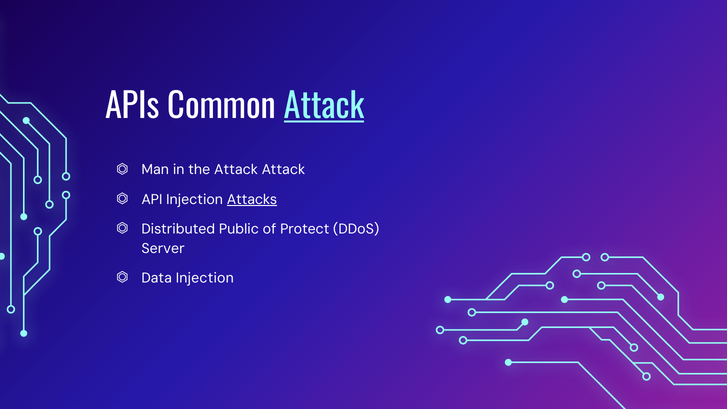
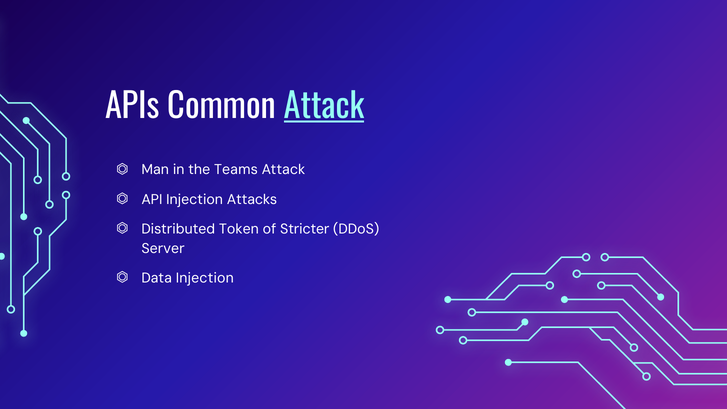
the Attack: Attack -> Teams
Attacks underline: present -> none
Public: Public -> Token
Protect: Protect -> Stricter
